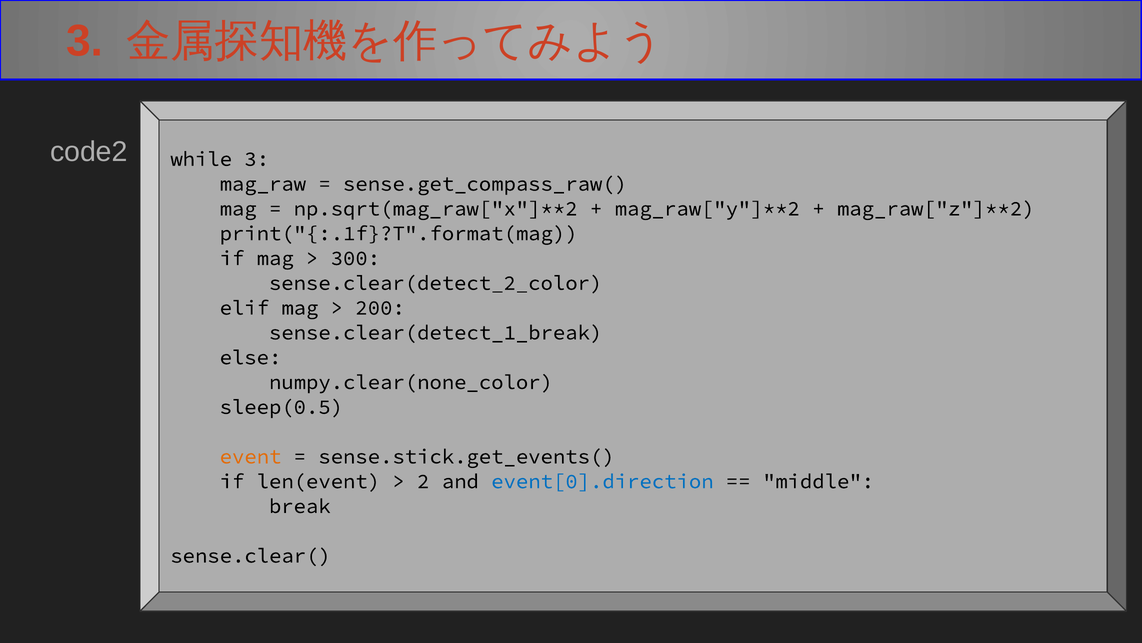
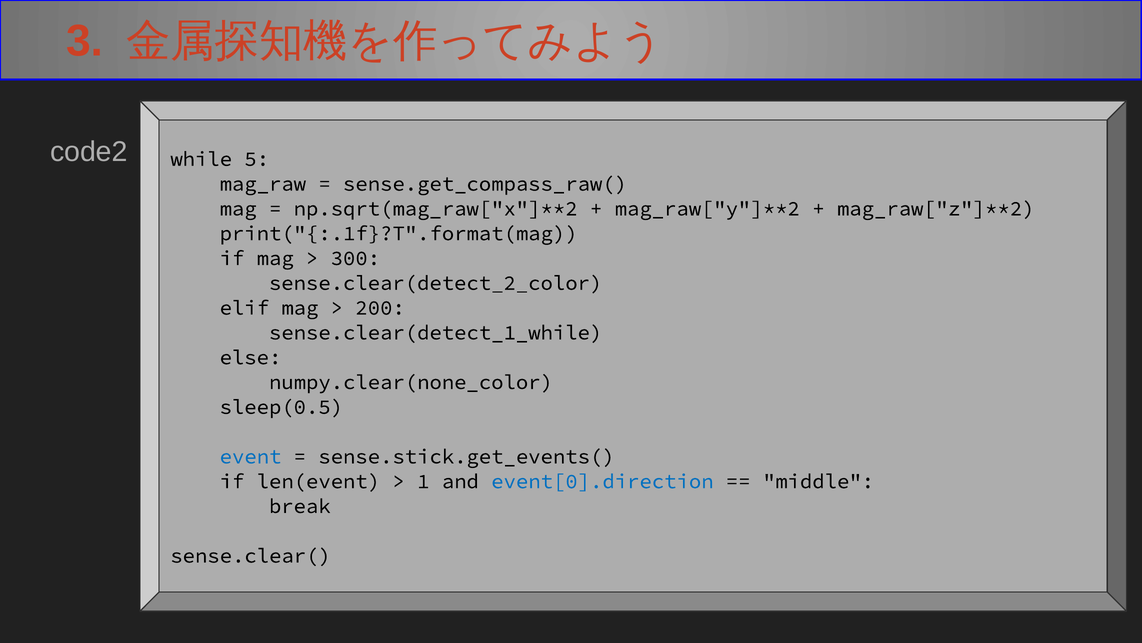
while 3: 3 -> 5
sense.clear(detect_1_break: sense.clear(detect_1_break -> sense.clear(detect_1_while
event colour: orange -> blue
2: 2 -> 1
